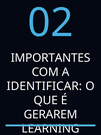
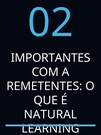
IDENTIFICAR: IDENTIFICAR -> REMETENTES
GERAREM: GERAREM -> NATURAL
